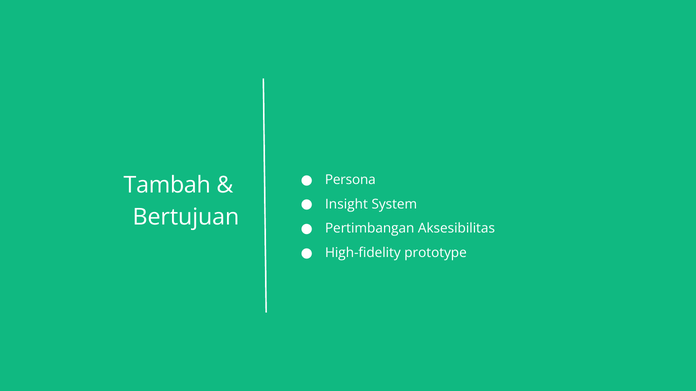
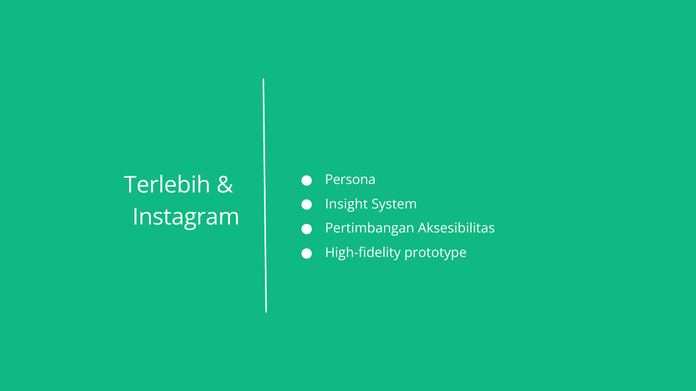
Tambah: Tambah -> Terlebih
Bertujuan: Bertujuan -> Instagram
